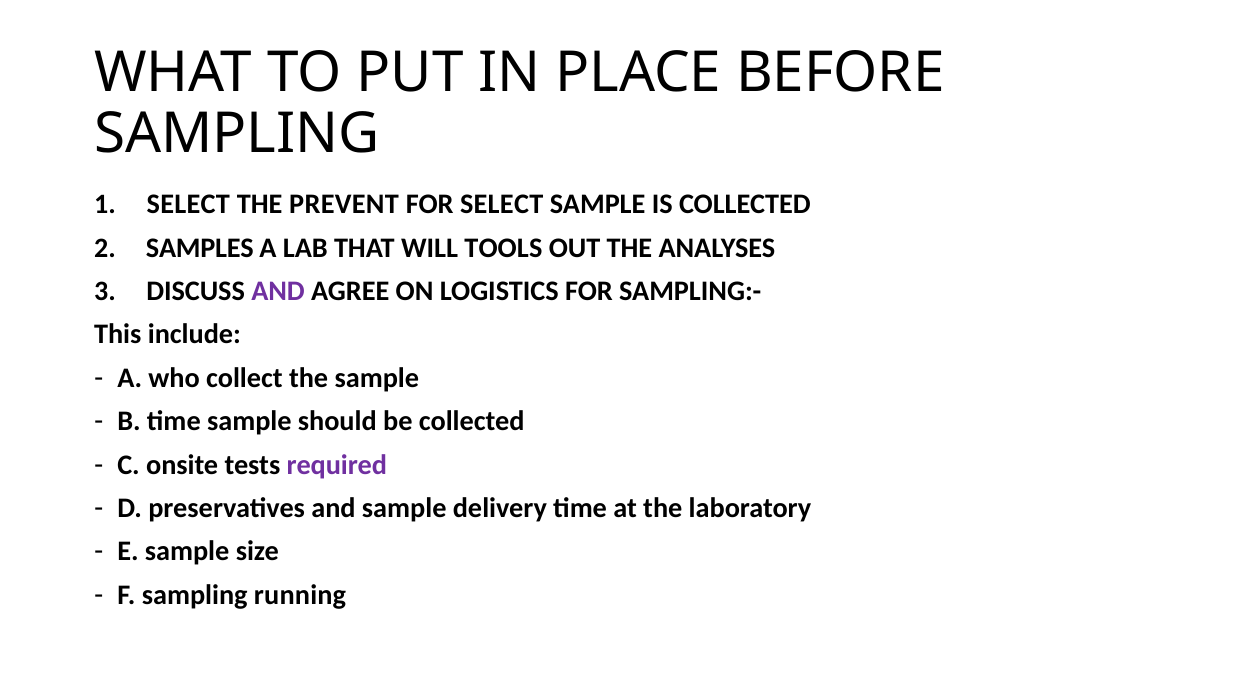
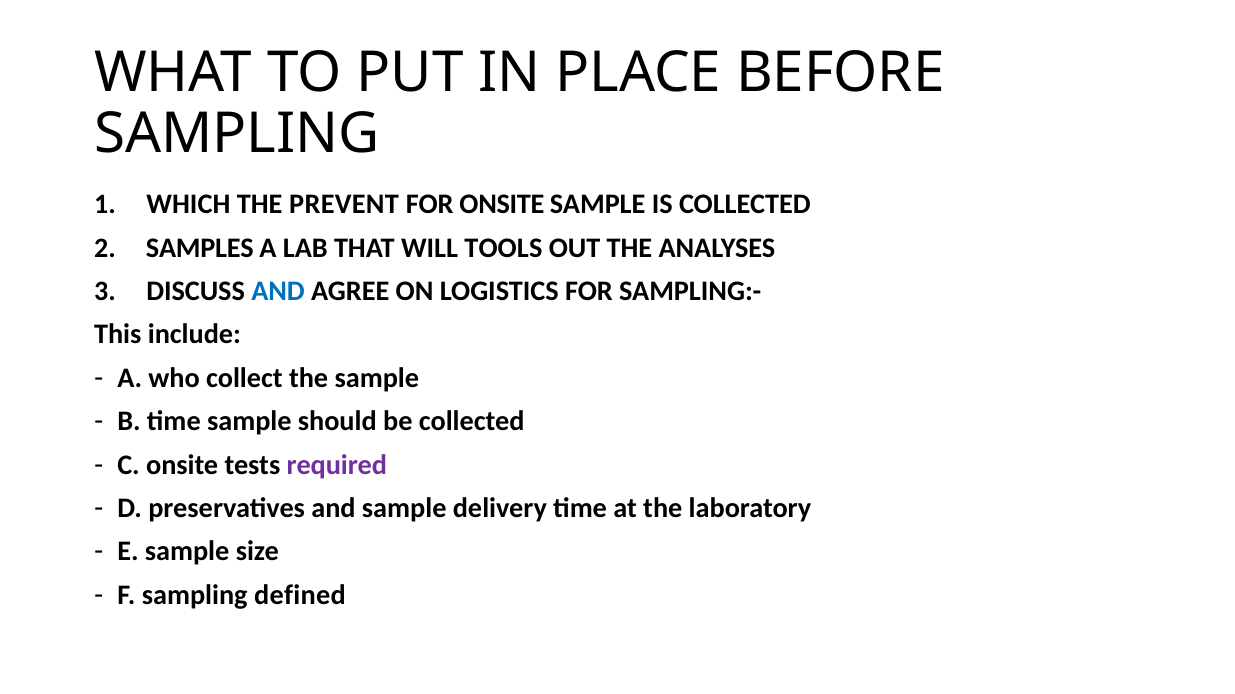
SELECT at (188, 205): SELECT -> WHICH
FOR SELECT: SELECT -> ONSITE
AND at (278, 292) colour: purple -> blue
running: running -> defined
